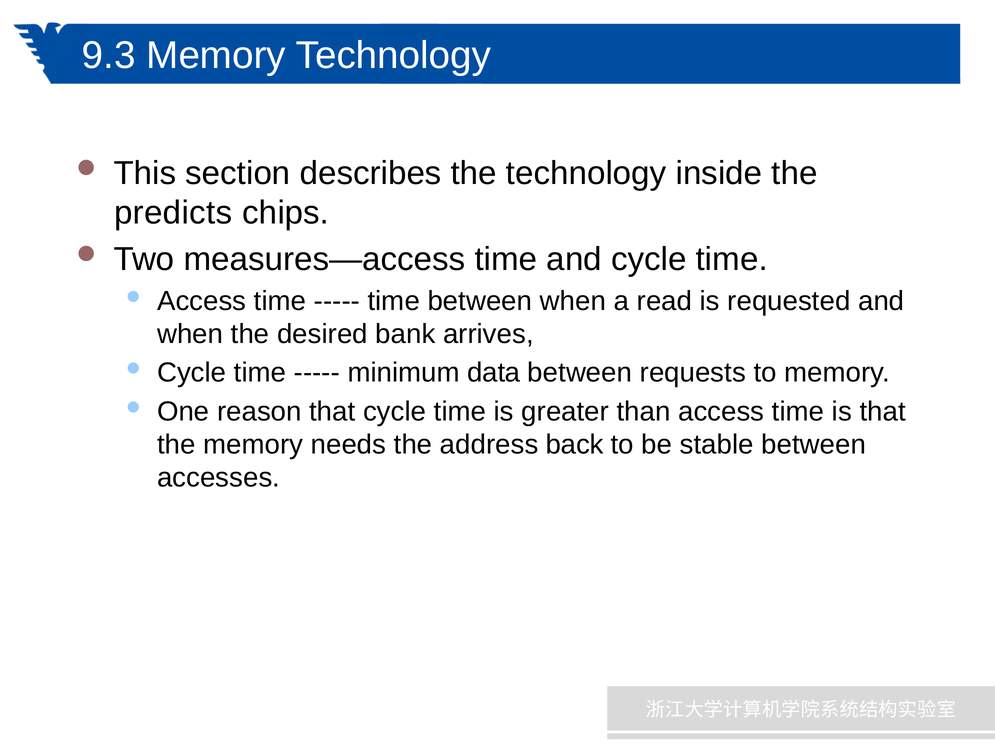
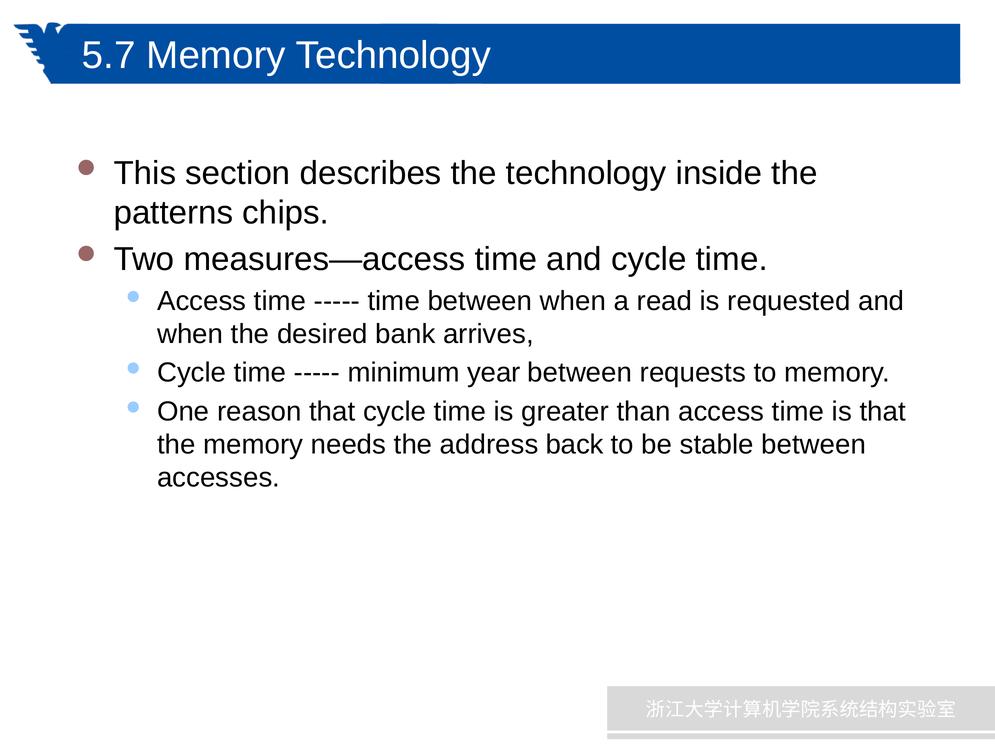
9.3: 9.3 -> 5.7
predicts: predicts -> patterns
data: data -> year
